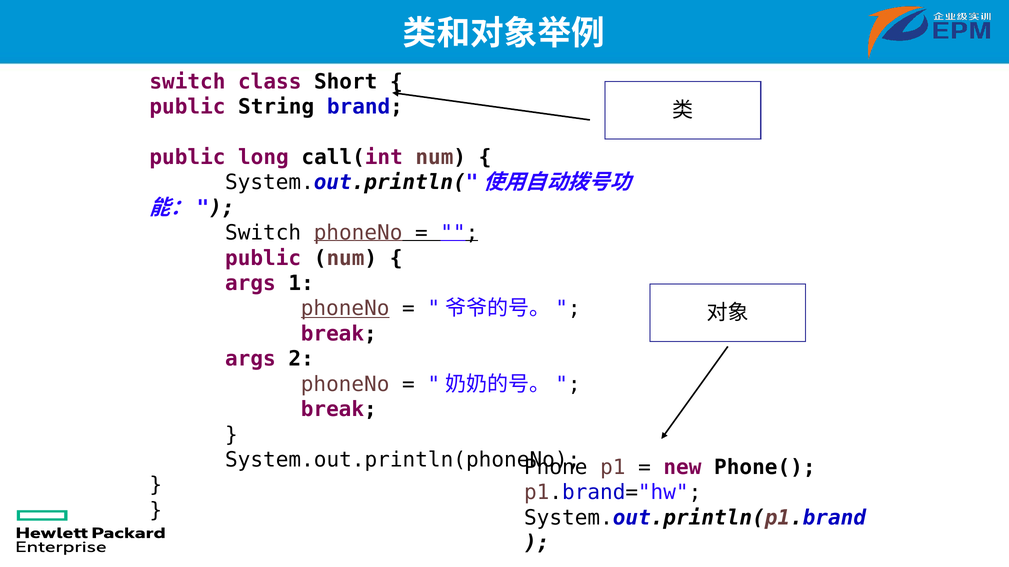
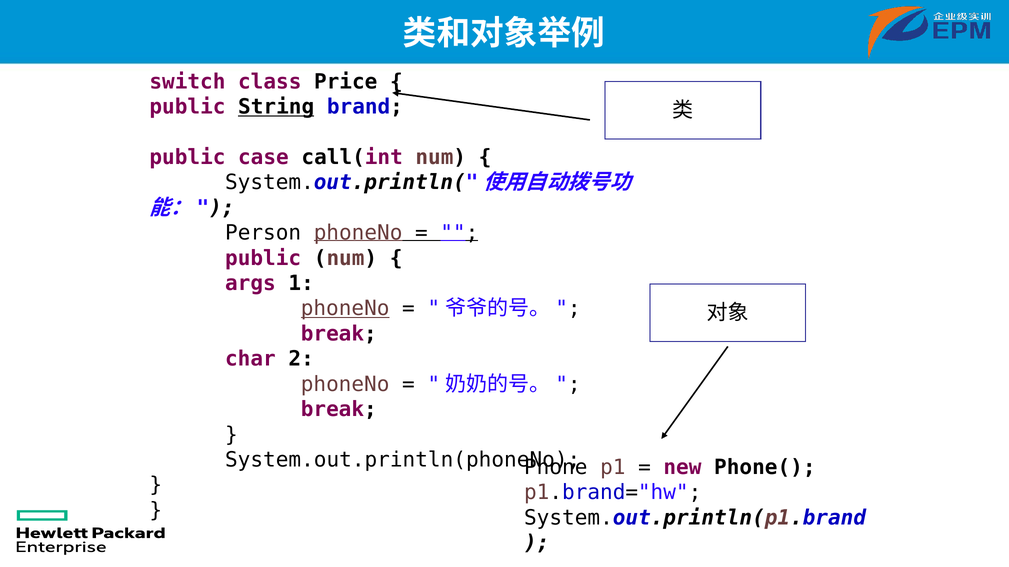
Short: Short -> Price
String underline: none -> present
long: long -> case
Switch at (263, 233): Switch -> Person
args at (250, 359): args -> char
